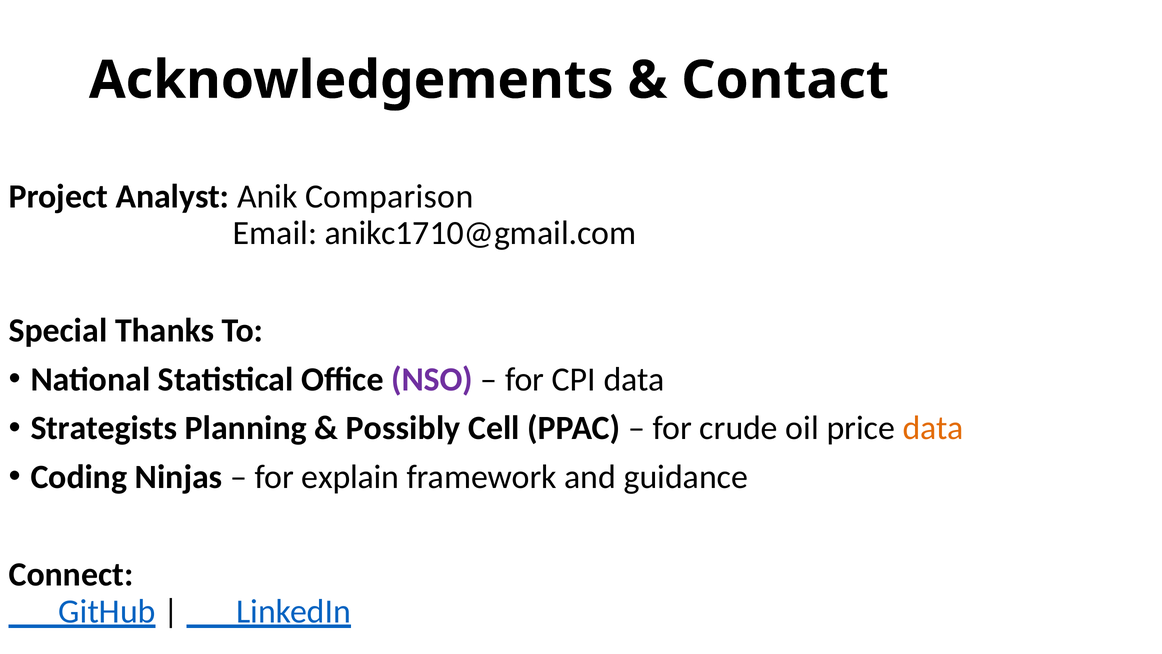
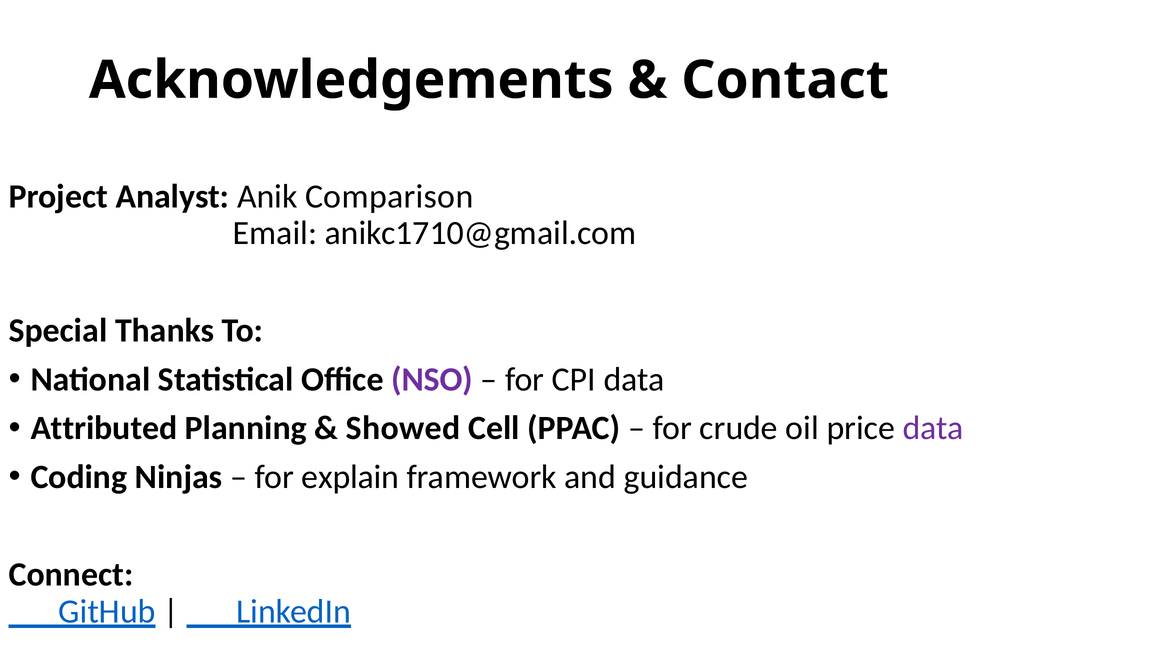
Strategists: Strategists -> Attributed
Possibly: Possibly -> Showed
data at (933, 428) colour: orange -> purple
